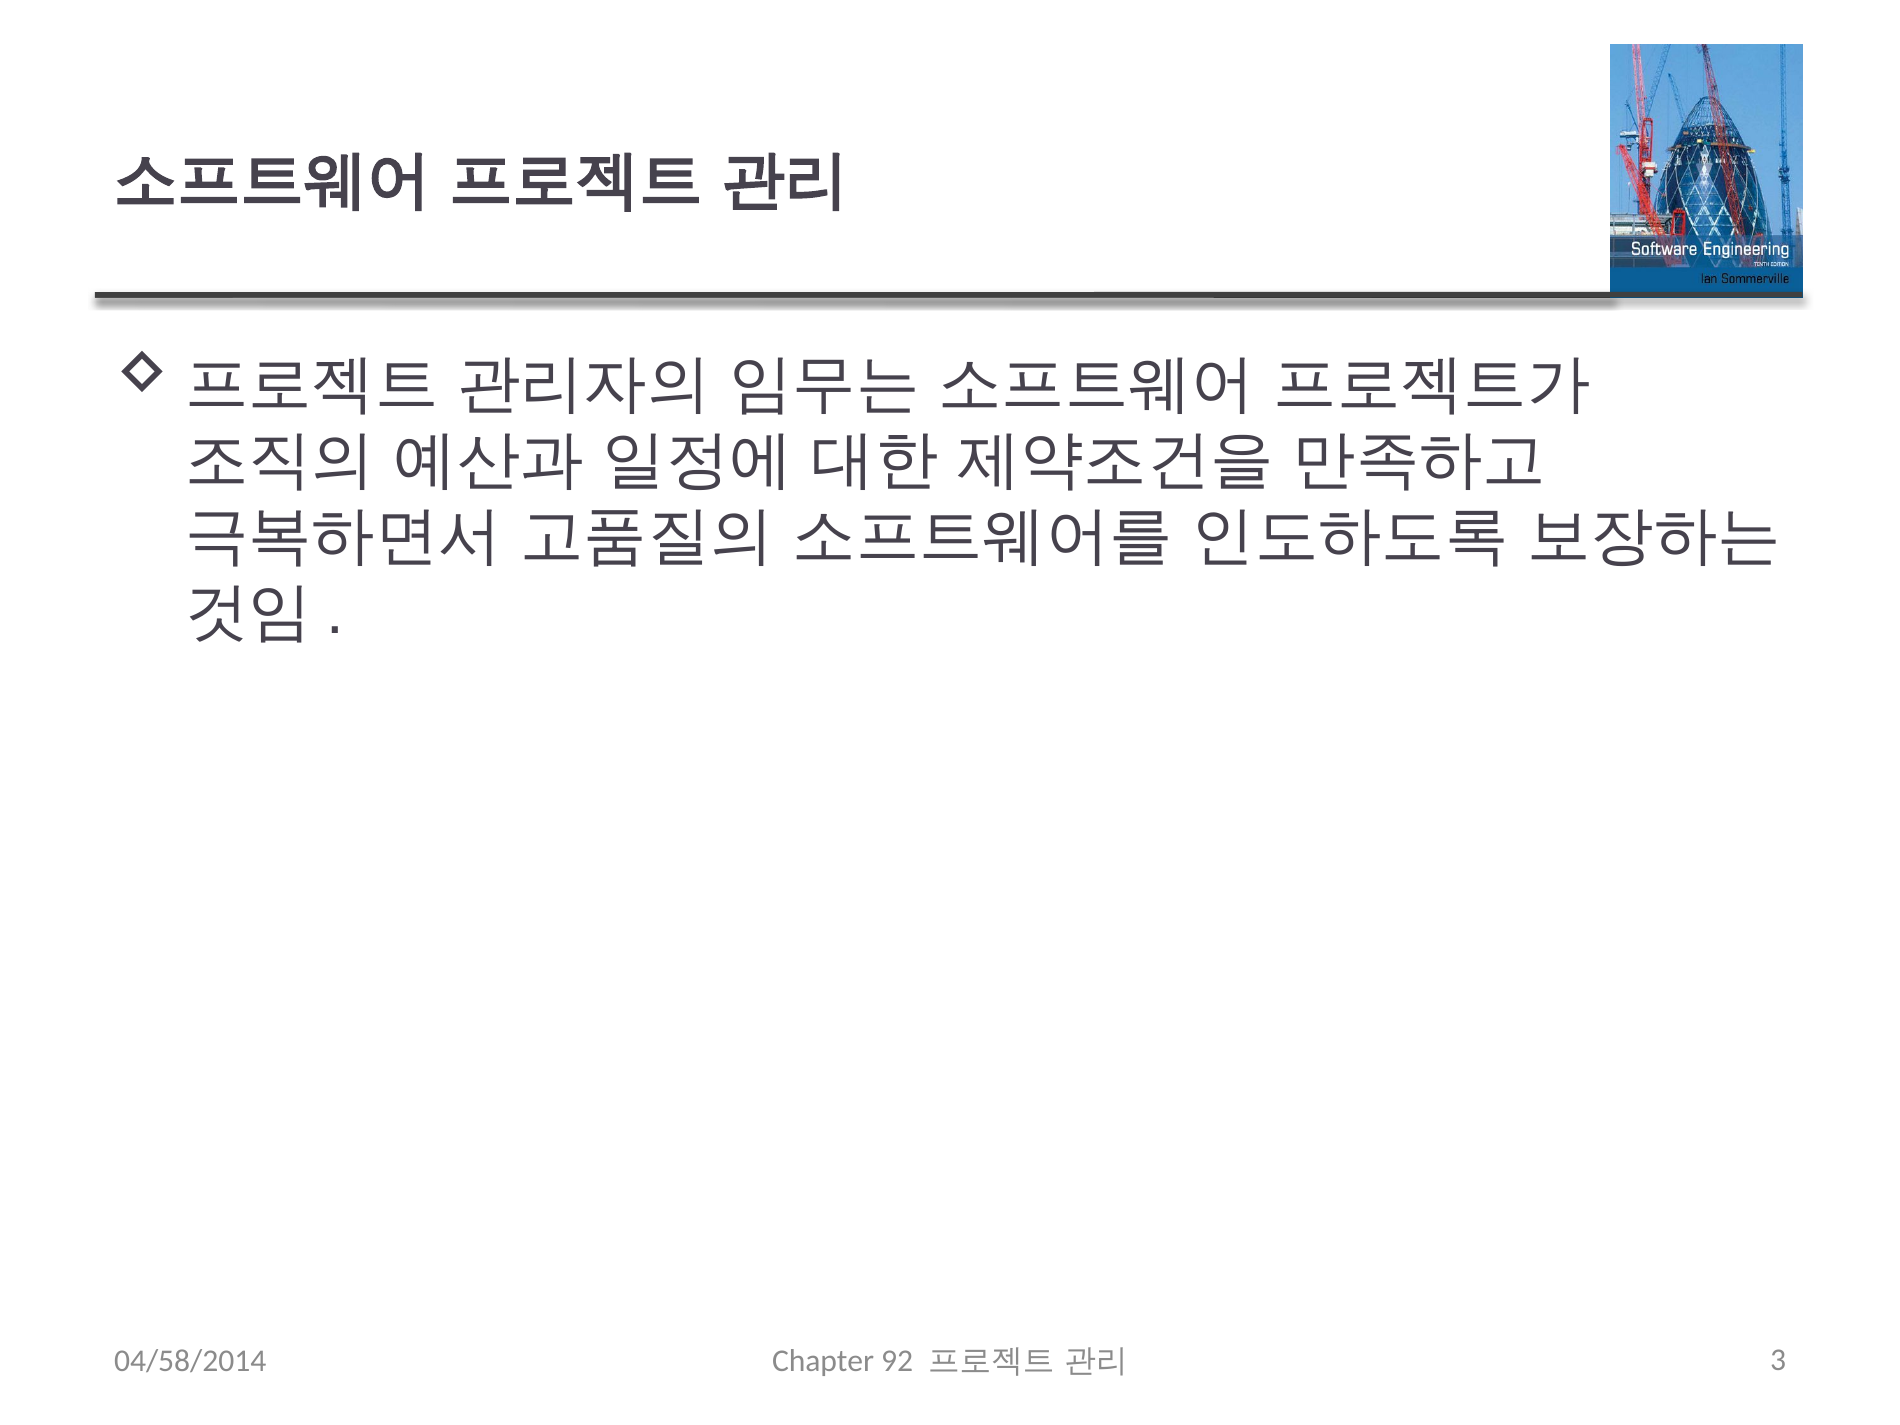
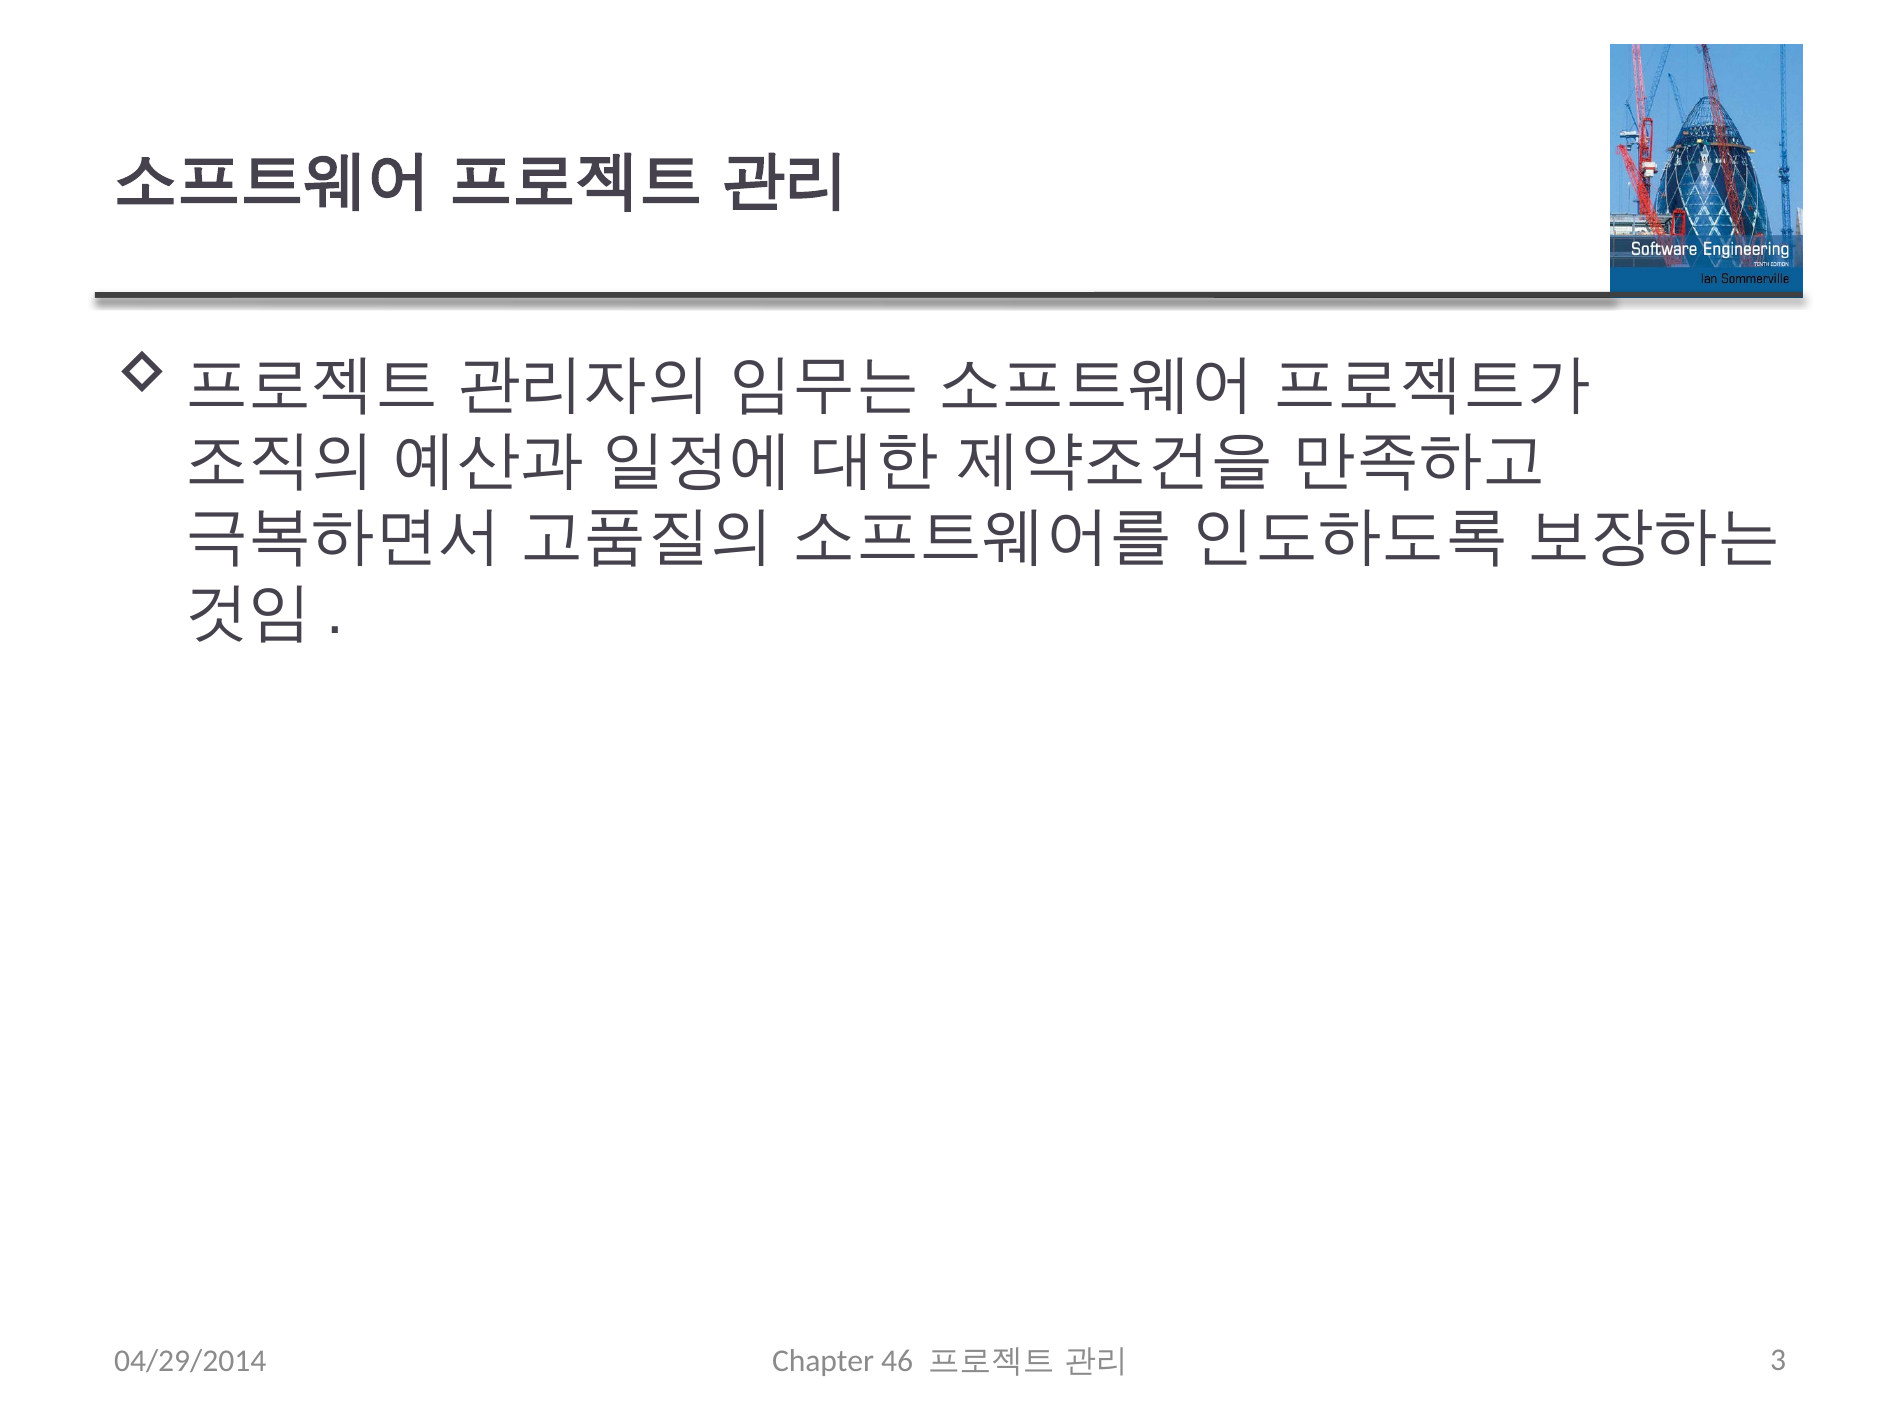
04/58/2014: 04/58/2014 -> 04/29/2014
92: 92 -> 46
